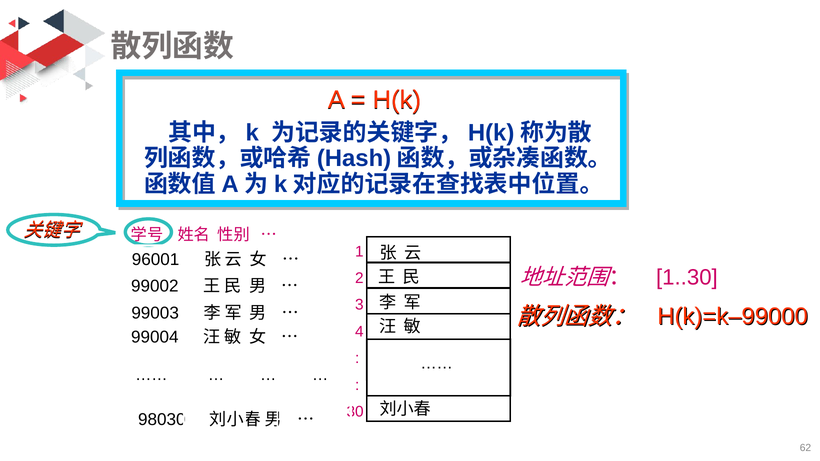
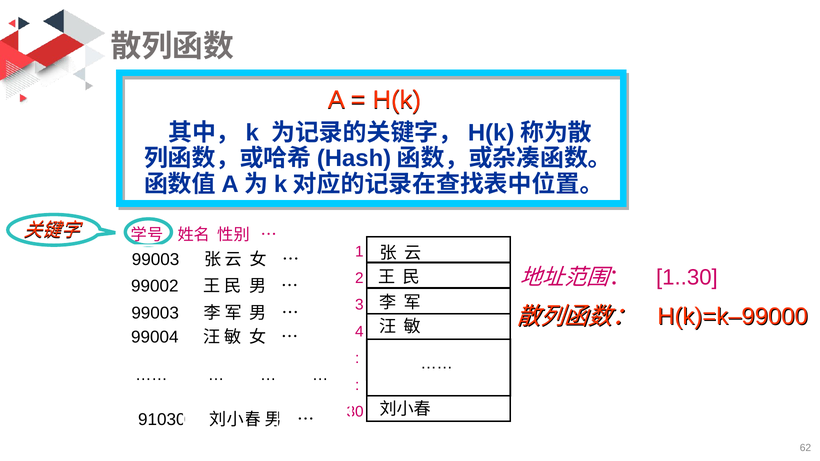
96001 at (156, 260): 96001 -> 99003
98030: 98030 -> 91030
